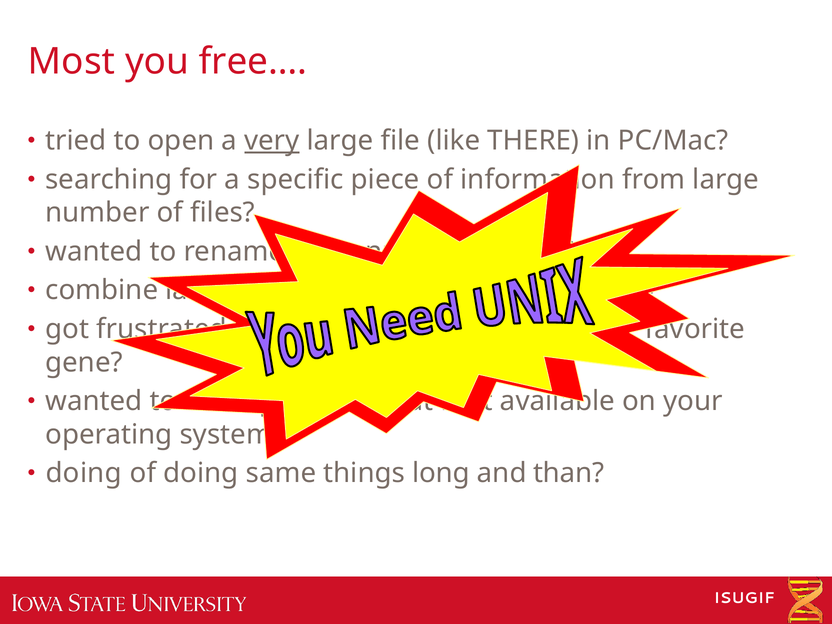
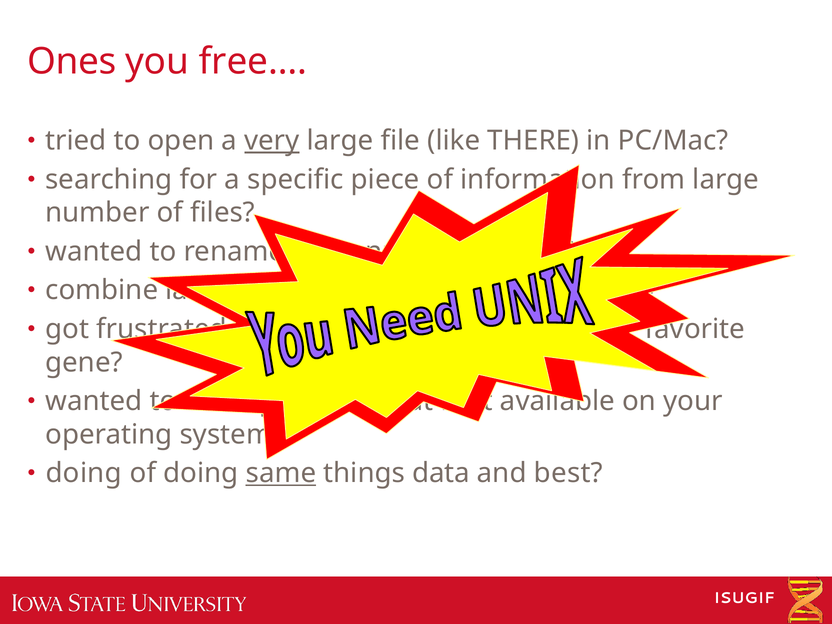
Most: Most -> Ones
same underline: none -> present
long: long -> data
than: than -> best
